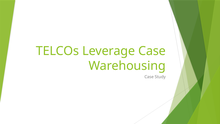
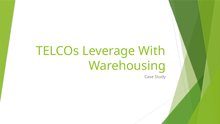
Leverage Case: Case -> With
